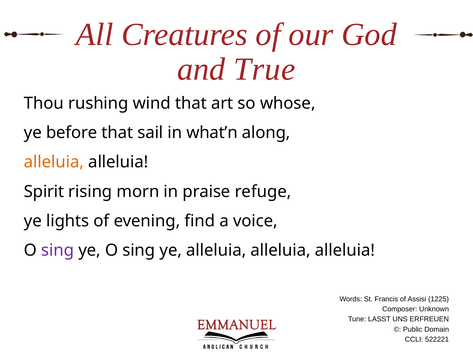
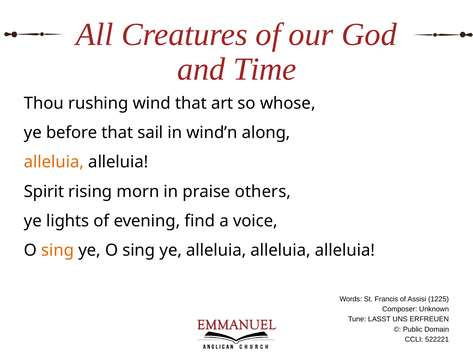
True: True -> Time
what’n: what’n -> wind’n
refuge: refuge -> others
sing at (58, 250) colour: purple -> orange
